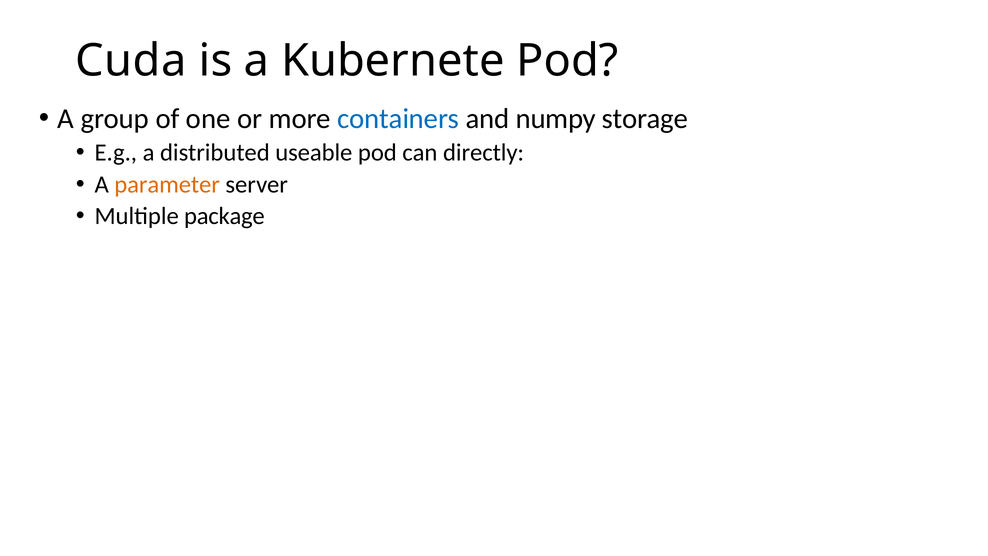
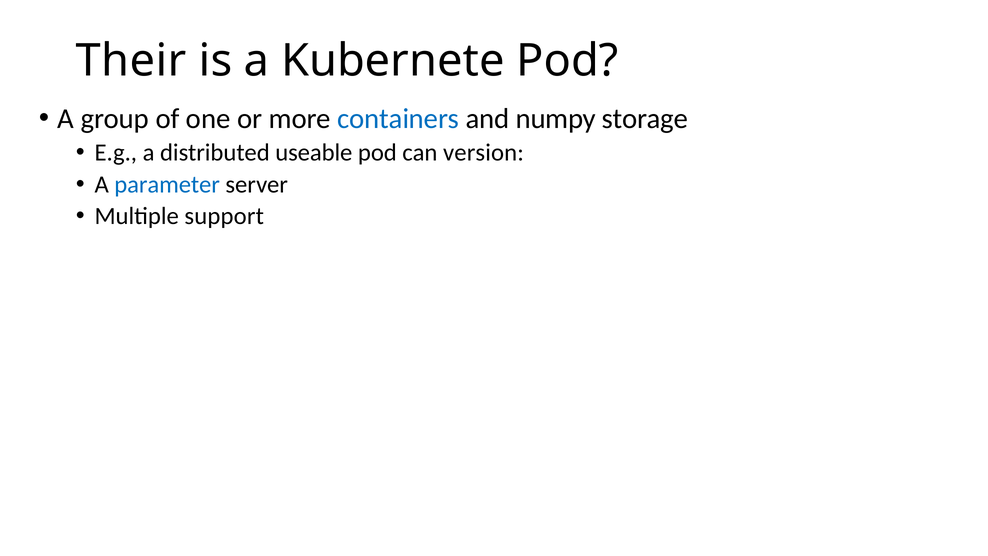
Cuda: Cuda -> Their
directly: directly -> version
parameter colour: orange -> blue
package: package -> support
